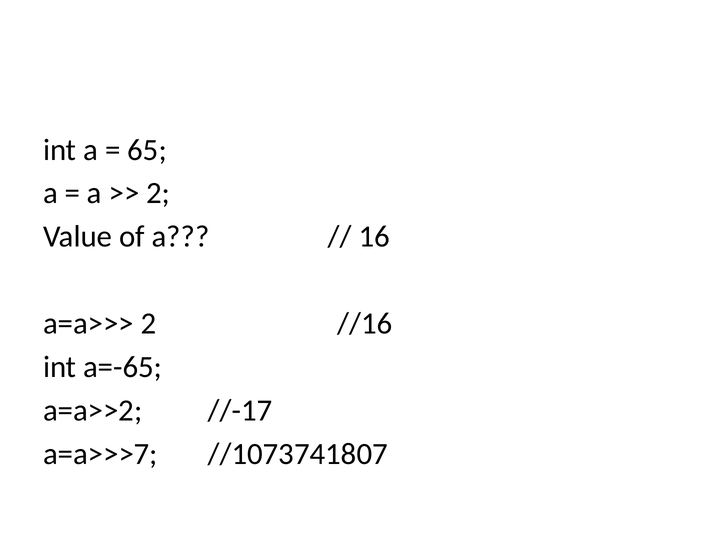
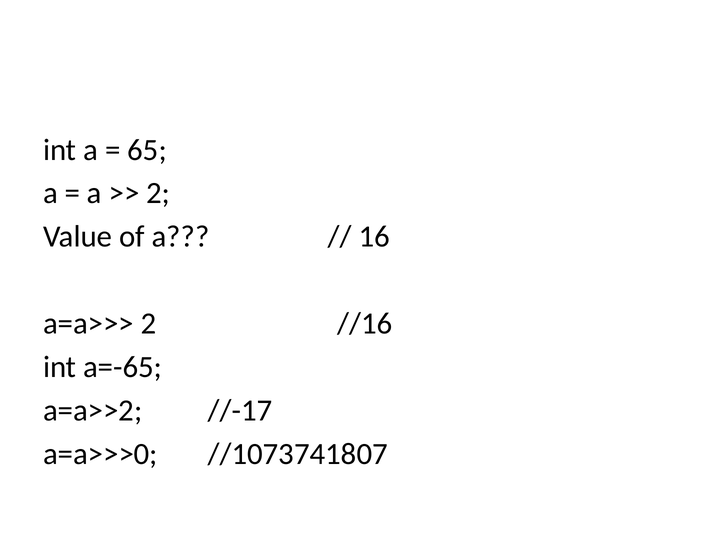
a=a>>>7: a=a>>>7 -> a=a>>>0
